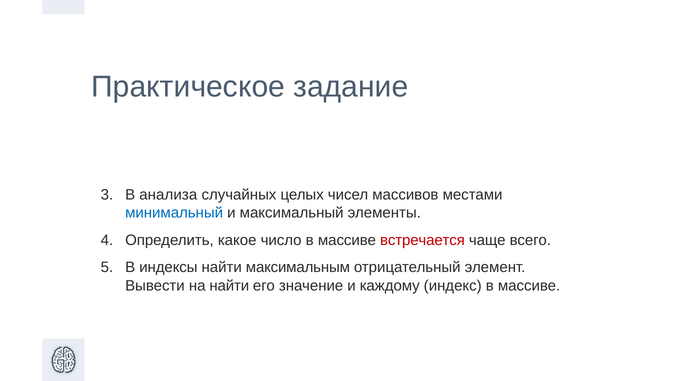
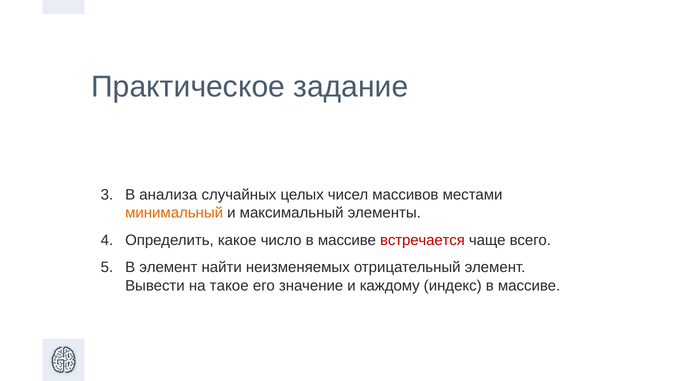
минимальный colour: blue -> orange
В индексы: индексы -> элемент
максимальным: максимальным -> неизменяемых
на найти: найти -> такое
